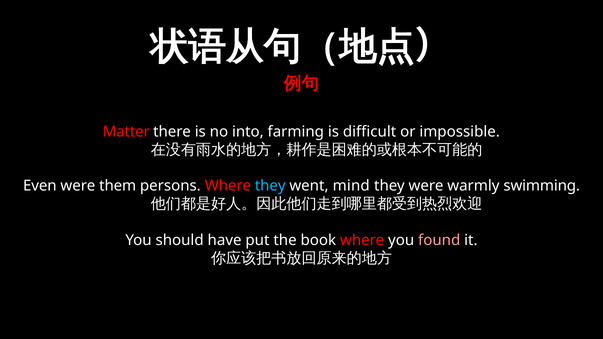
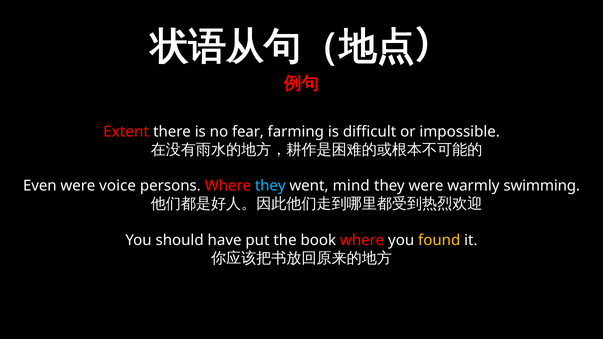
Matter: Matter -> Extent
into: into -> fear
them: them -> voice
found colour: pink -> yellow
